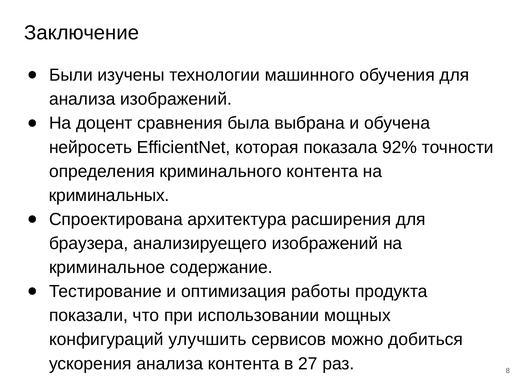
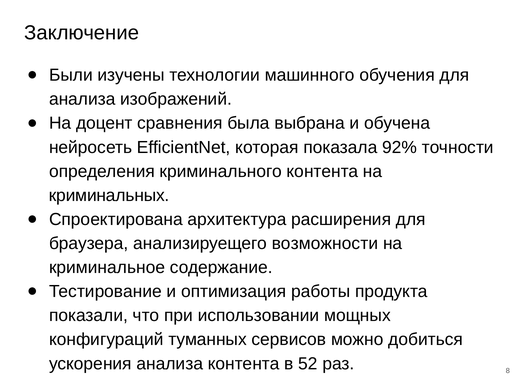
анализируещего изображений: изображений -> возможности
улучшить: улучшить -> туманных
27: 27 -> 52
